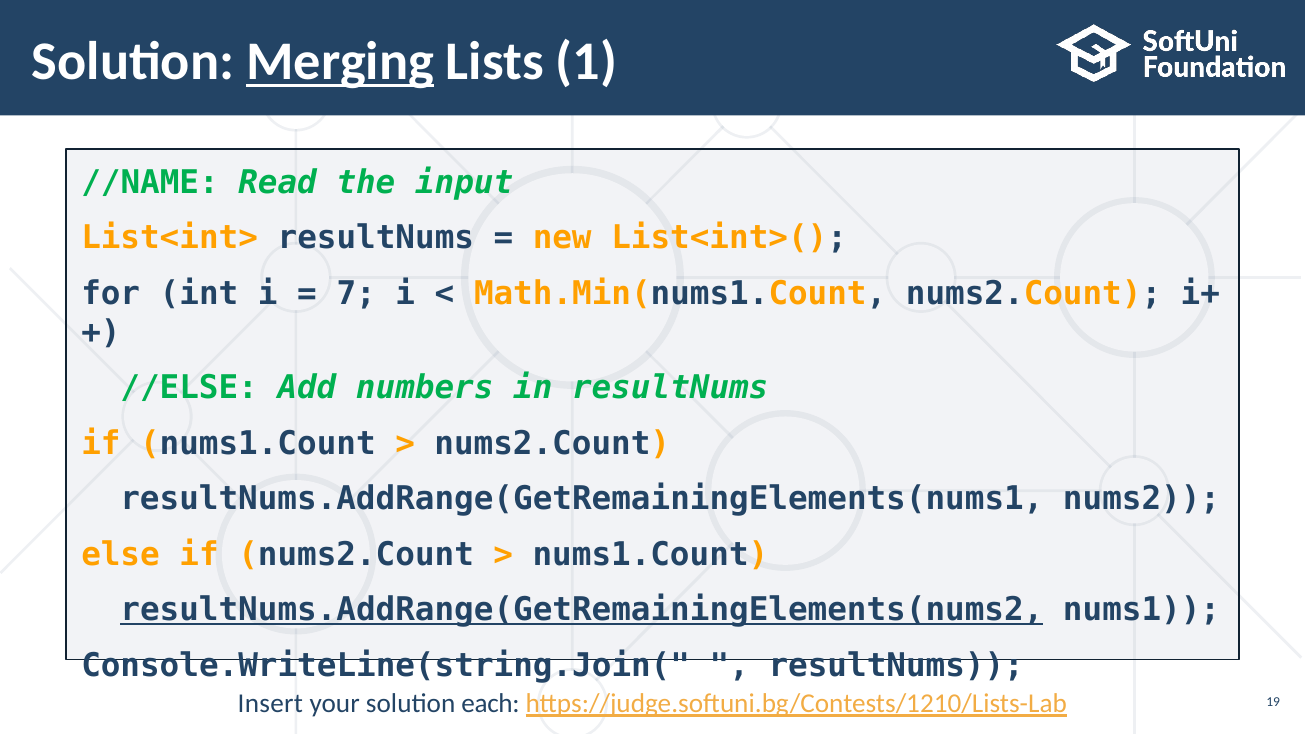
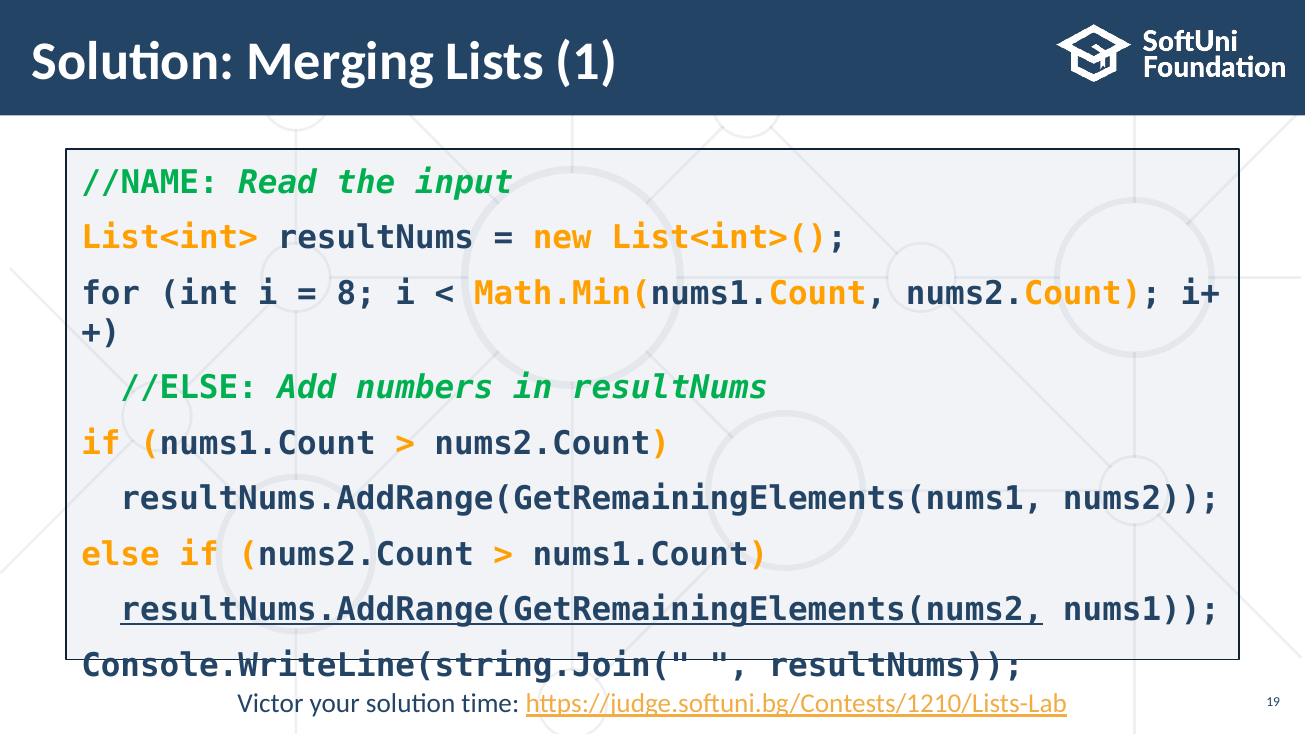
Merging underline: present -> none
7: 7 -> 8
Insert: Insert -> Victor
each: each -> time
